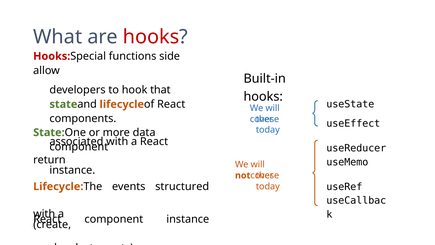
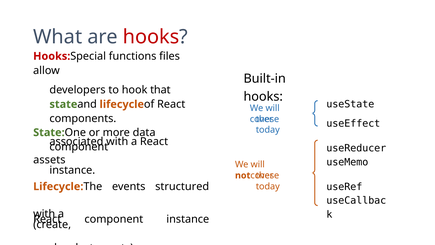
side: side -> files
return: return -> assets
